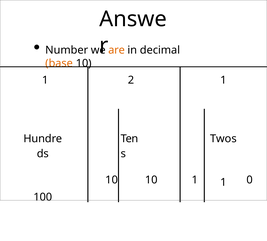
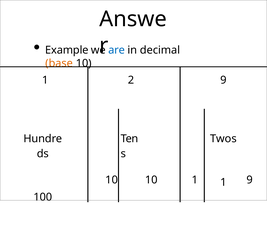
Number: Number -> Example
are colour: orange -> blue
2 1: 1 -> 9
1 0: 0 -> 9
